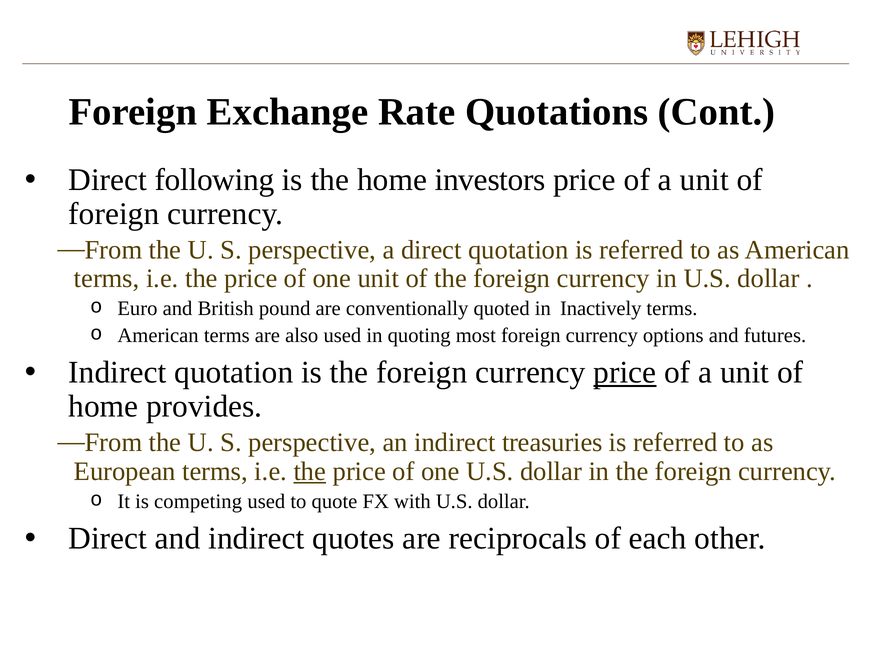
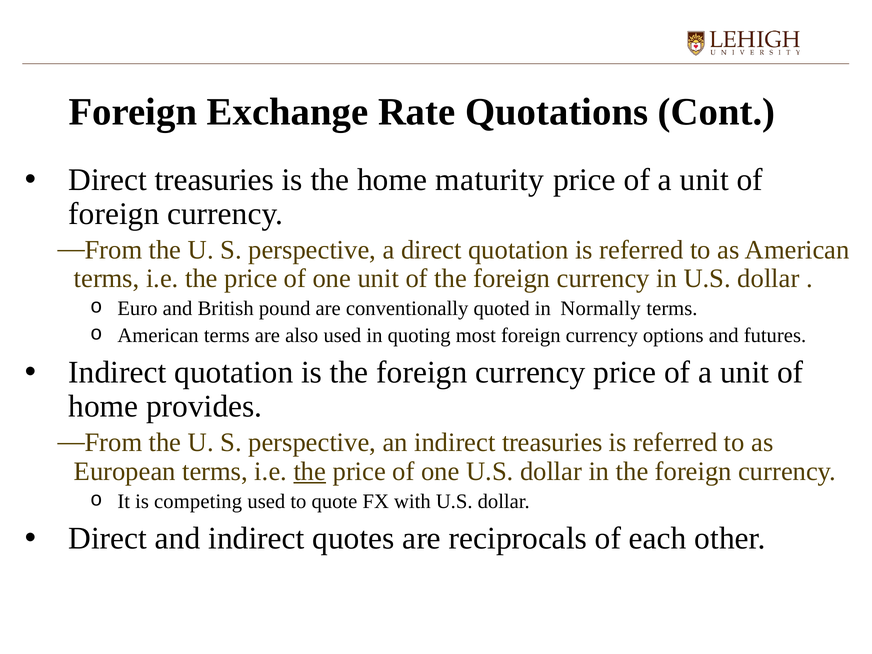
Direct following: following -> treasuries
investors: investors -> maturity
Inactively: Inactively -> Normally
price at (625, 373) underline: present -> none
